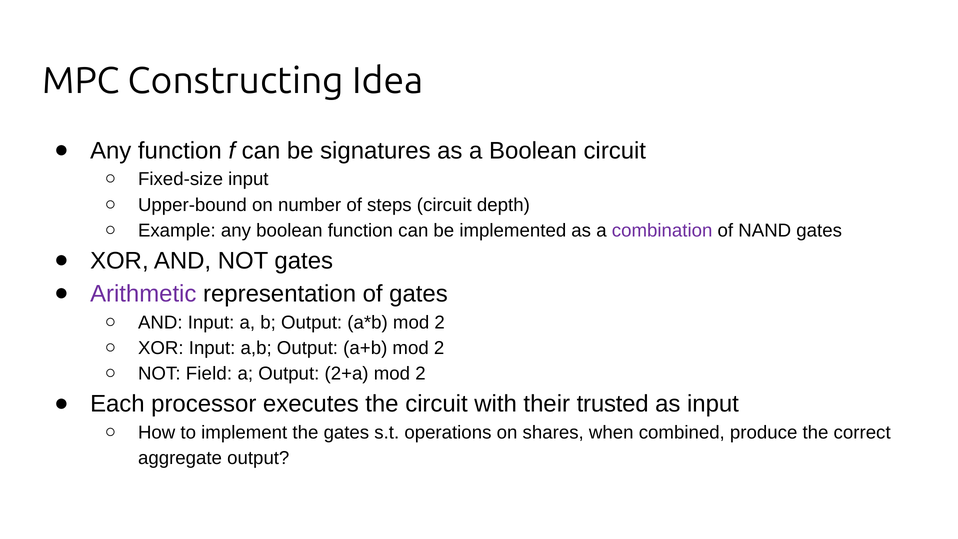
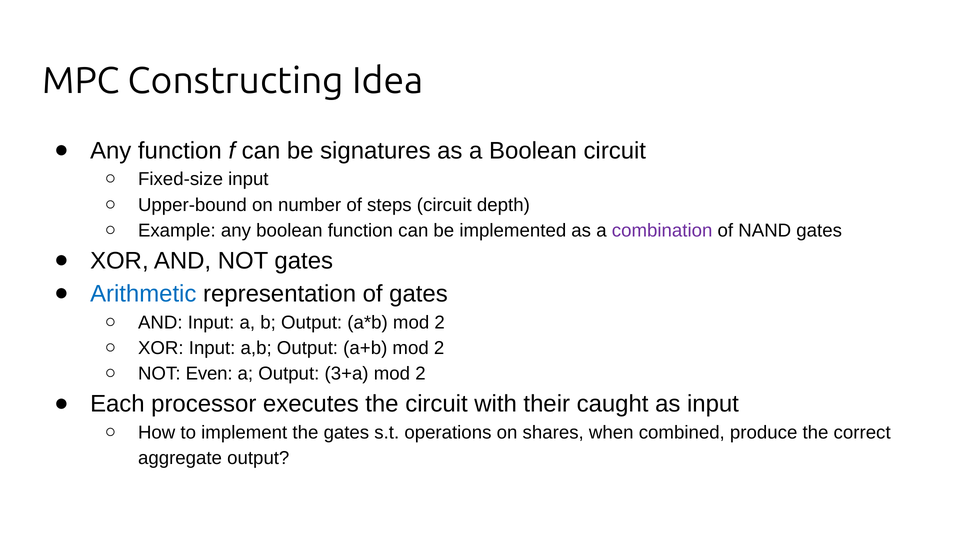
Arithmetic colour: purple -> blue
Field: Field -> Even
2+a: 2+a -> 3+a
trusted: trusted -> caught
